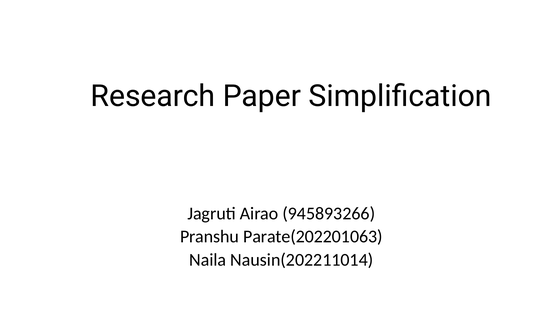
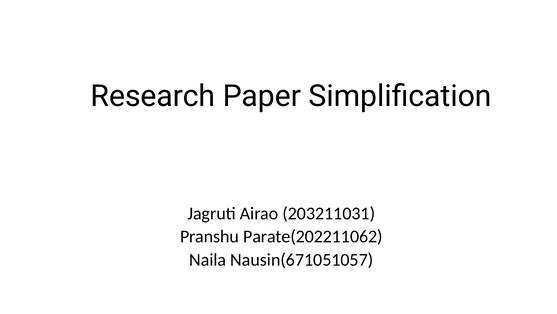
945893266: 945893266 -> 203211031
Parate(202201063: Parate(202201063 -> Parate(202211062
Nausin(202211014: Nausin(202211014 -> Nausin(671051057
